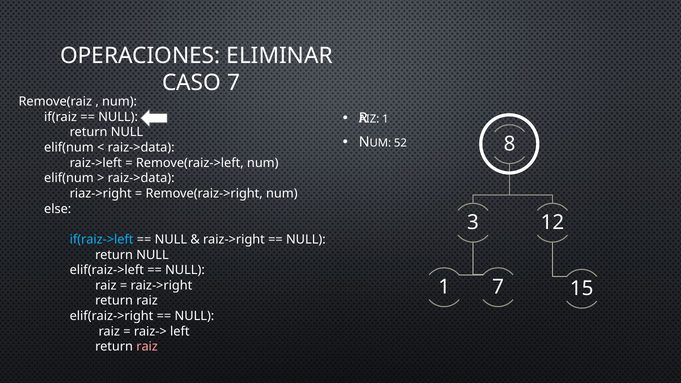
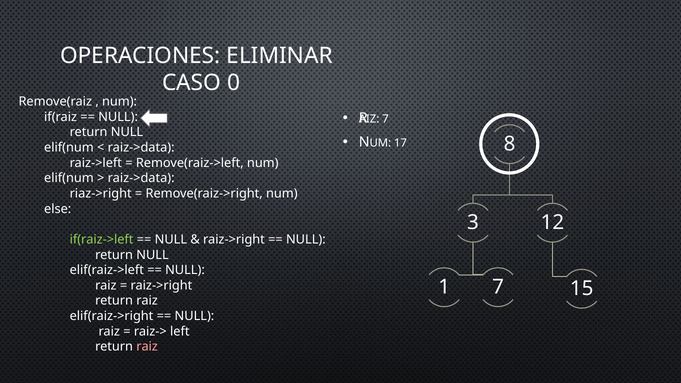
CASO 7: 7 -> 0
1 at (385, 119): 1 -> 7
52: 52 -> 17
if(raiz->left colour: light blue -> light green
